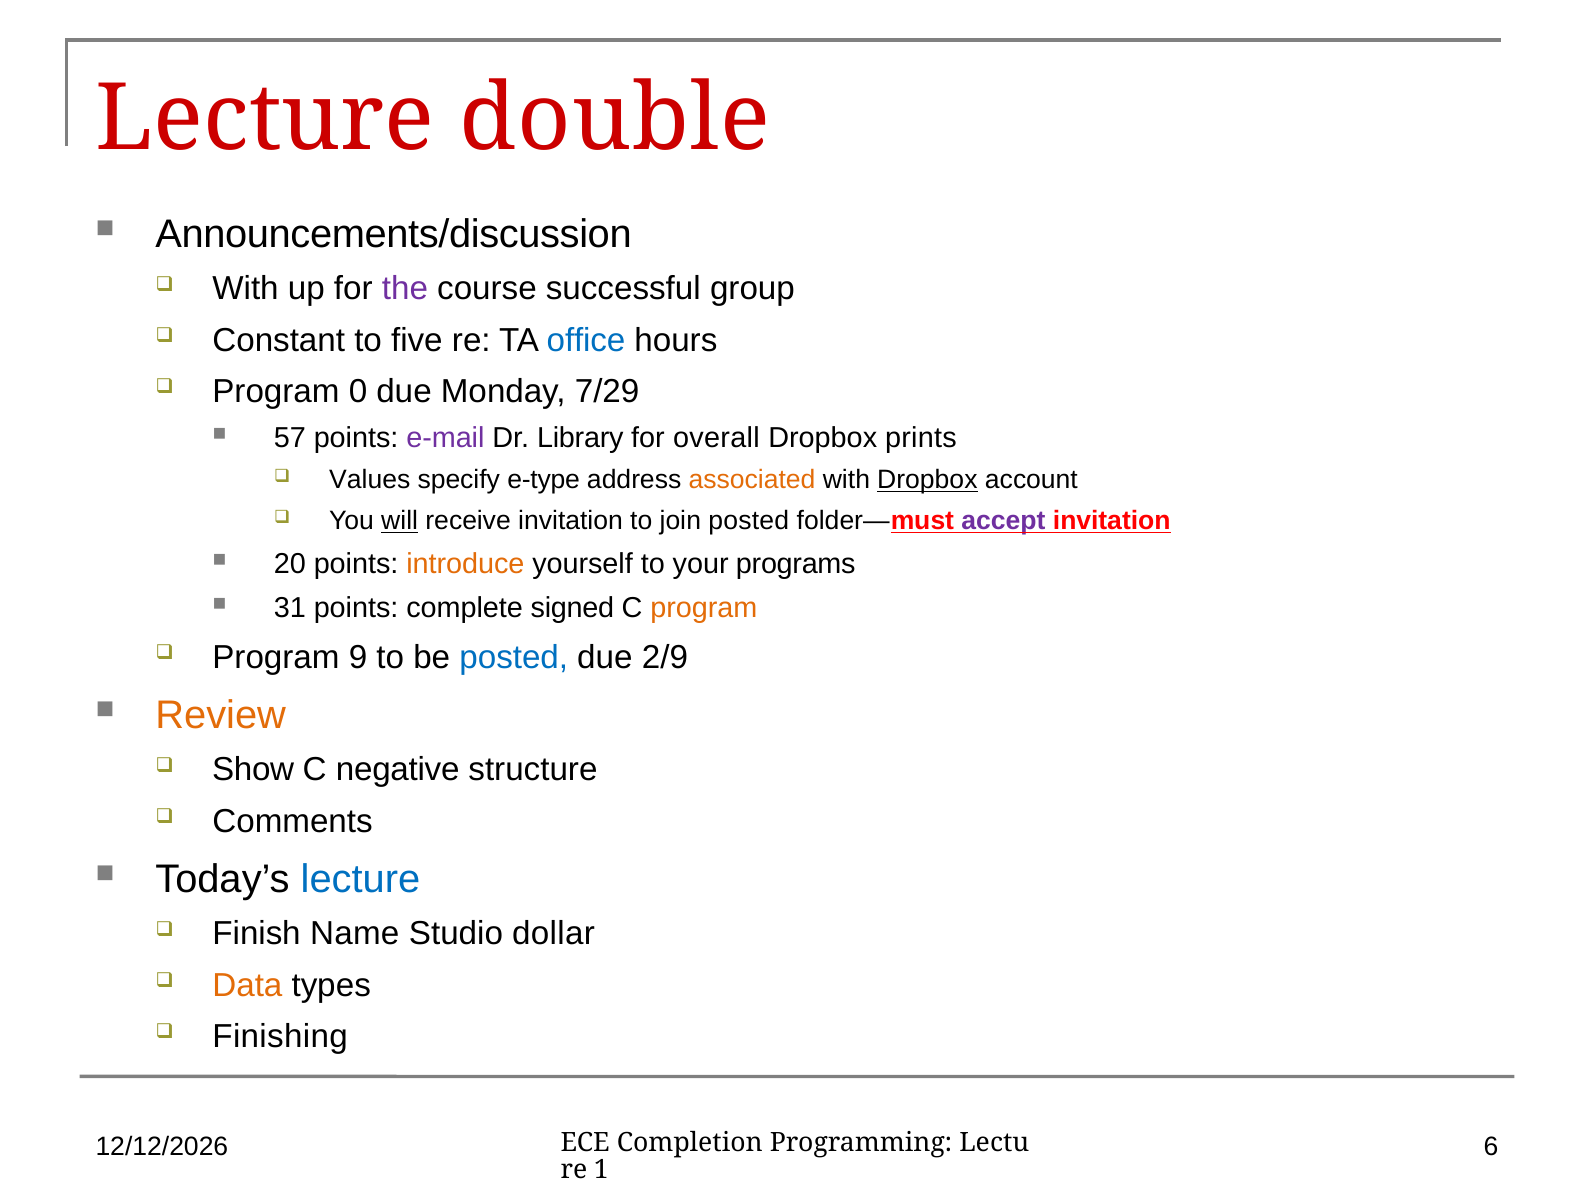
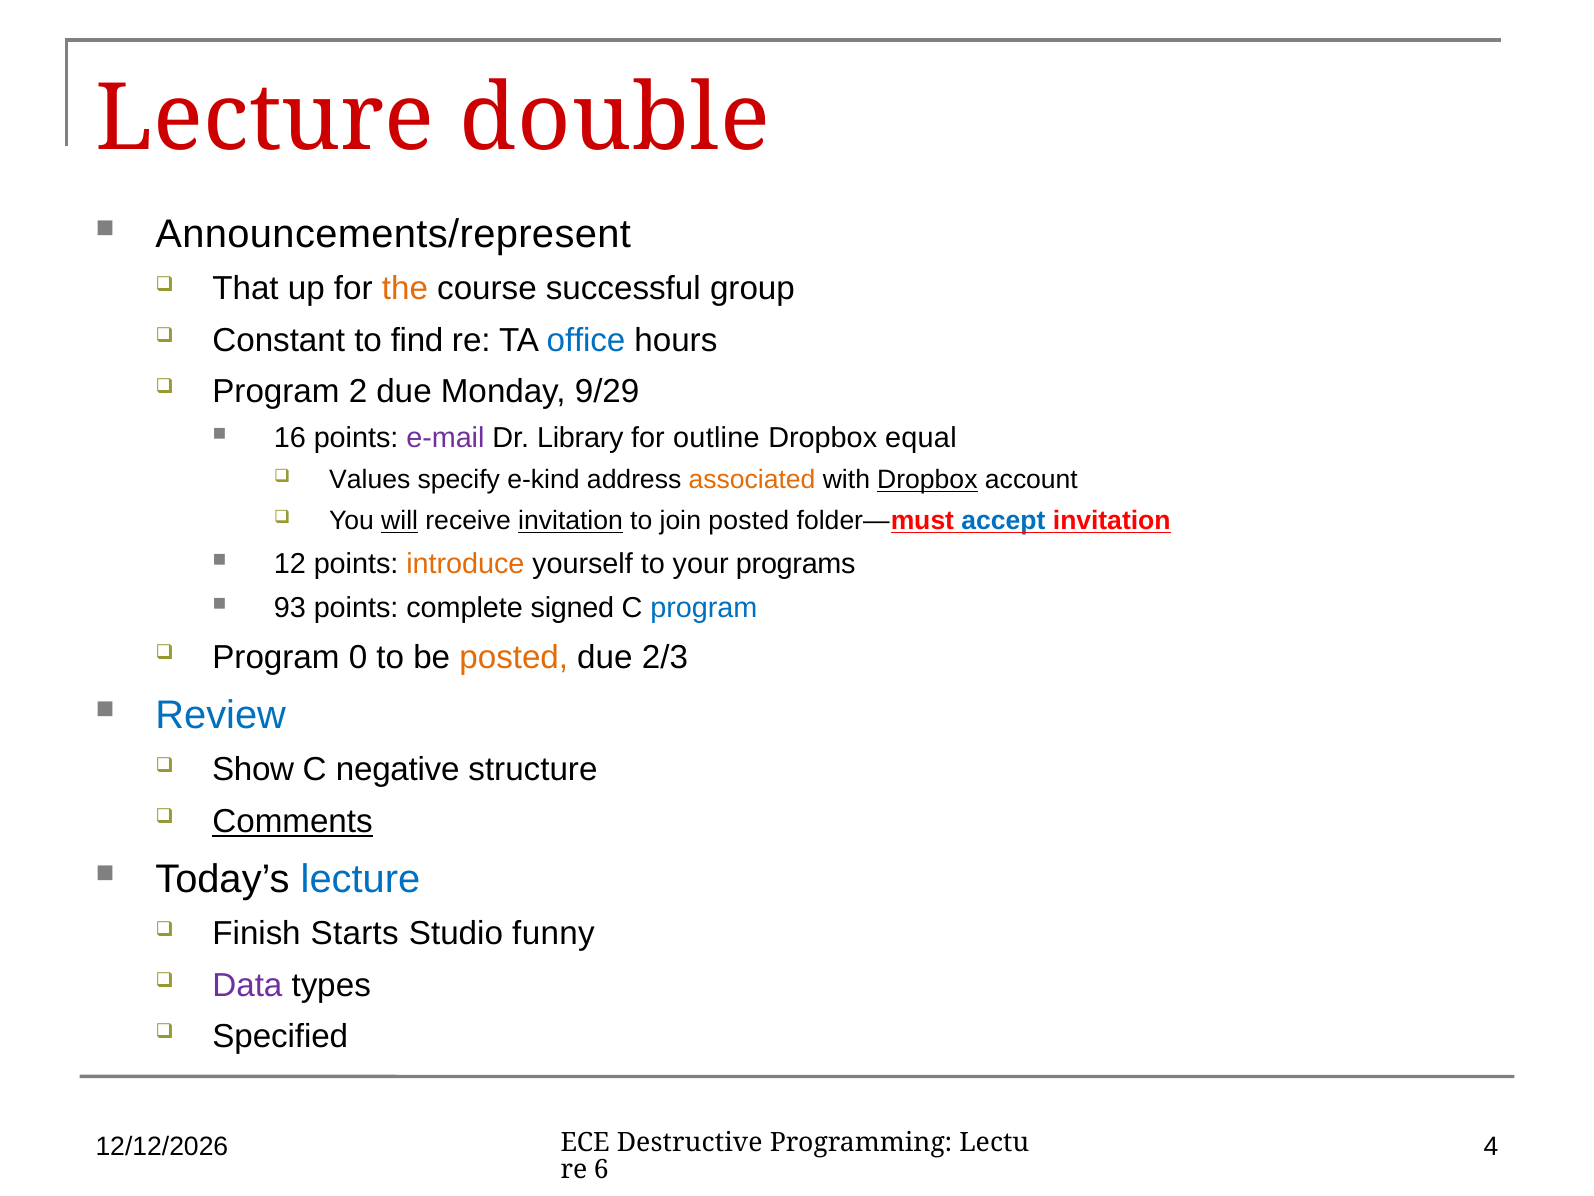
Announcements/discussion: Announcements/discussion -> Announcements/represent
With at (246, 289): With -> That
the colour: purple -> orange
five: five -> find
0: 0 -> 2
7/29: 7/29 -> 9/29
57: 57 -> 16
overall: overall -> outline
prints: prints -> equal
e-type: e-type -> e-kind
invitation at (571, 521) underline: none -> present
accept colour: purple -> blue
20: 20 -> 12
31: 31 -> 93
program at (704, 608) colour: orange -> blue
9: 9 -> 0
posted at (514, 657) colour: blue -> orange
2/9: 2/9 -> 2/3
Review colour: orange -> blue
Comments underline: none -> present
Name: Name -> Starts
dollar: dollar -> funny
Data colour: orange -> purple
Finishing: Finishing -> Specified
6: 6 -> 4
Completion: Completion -> Destructive
1: 1 -> 6
